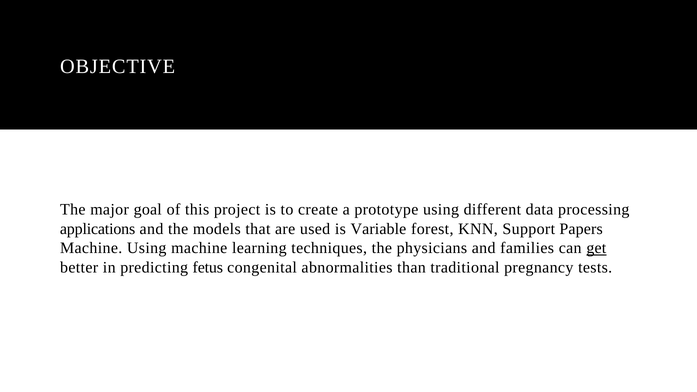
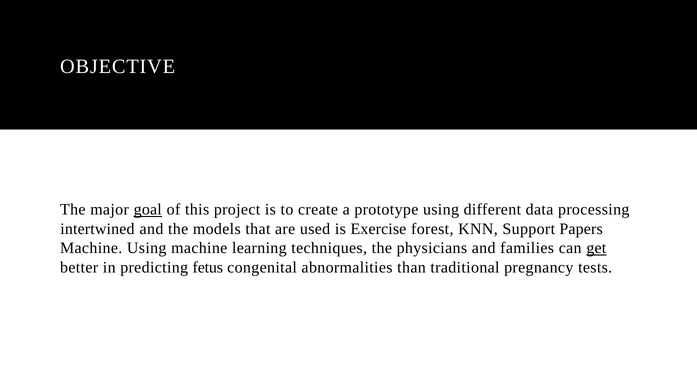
goal underline: none -> present
applications: applications -> intertwined
Variable: Variable -> Exercise
